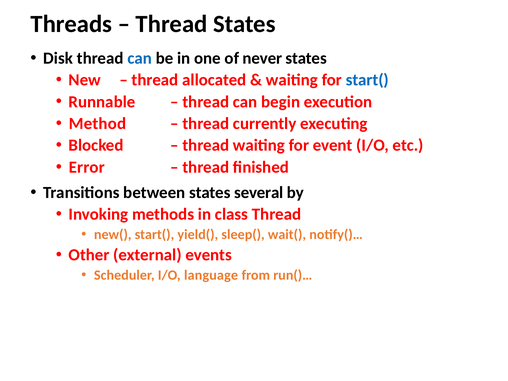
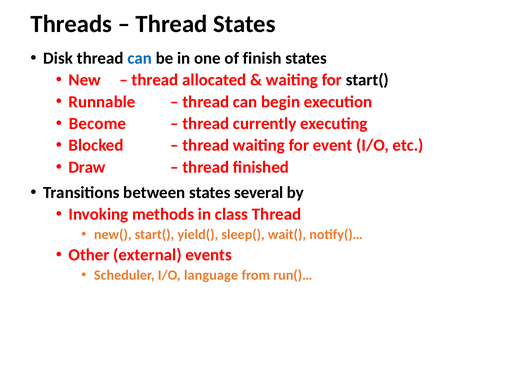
never: never -> finish
start( at (367, 80) colour: blue -> black
Method: Method -> Become
Error: Error -> Draw
